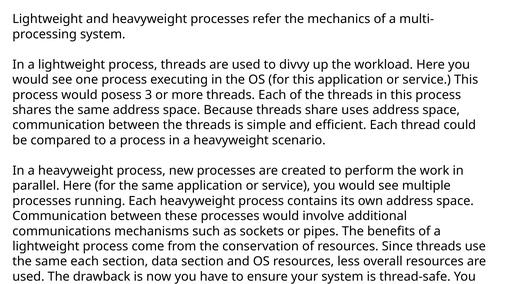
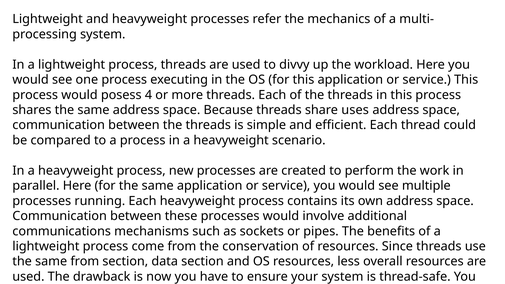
3: 3 -> 4
same each: each -> from
